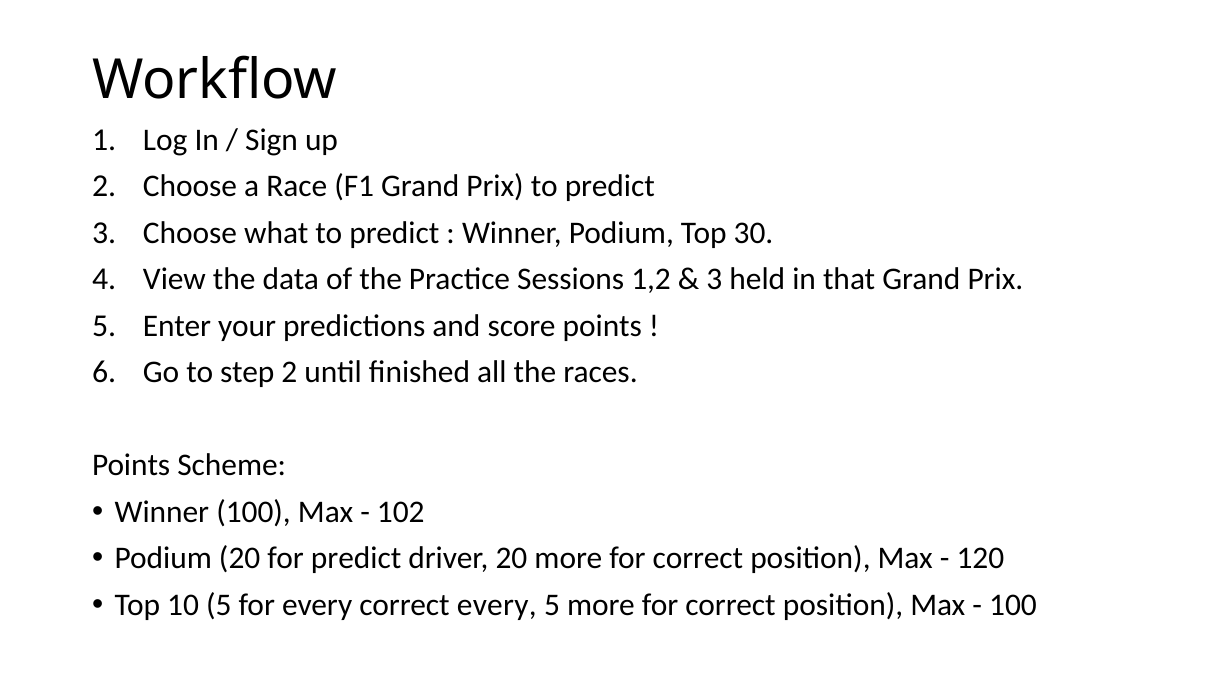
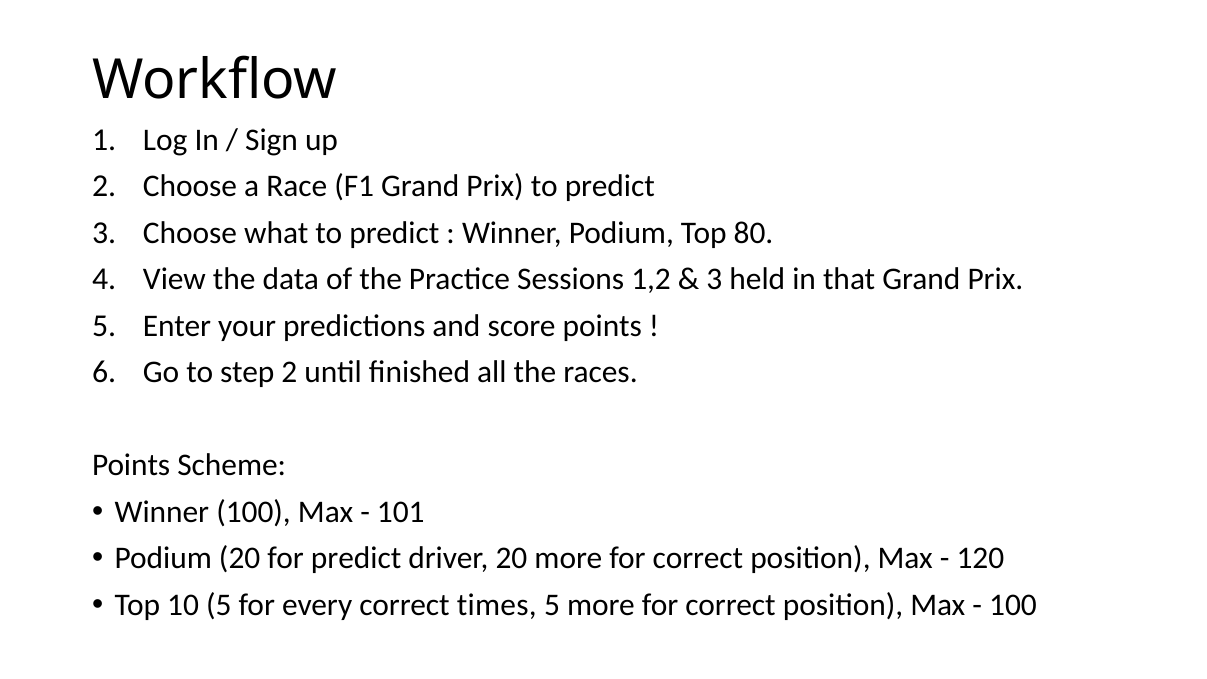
30: 30 -> 80
102: 102 -> 101
correct every: every -> times
